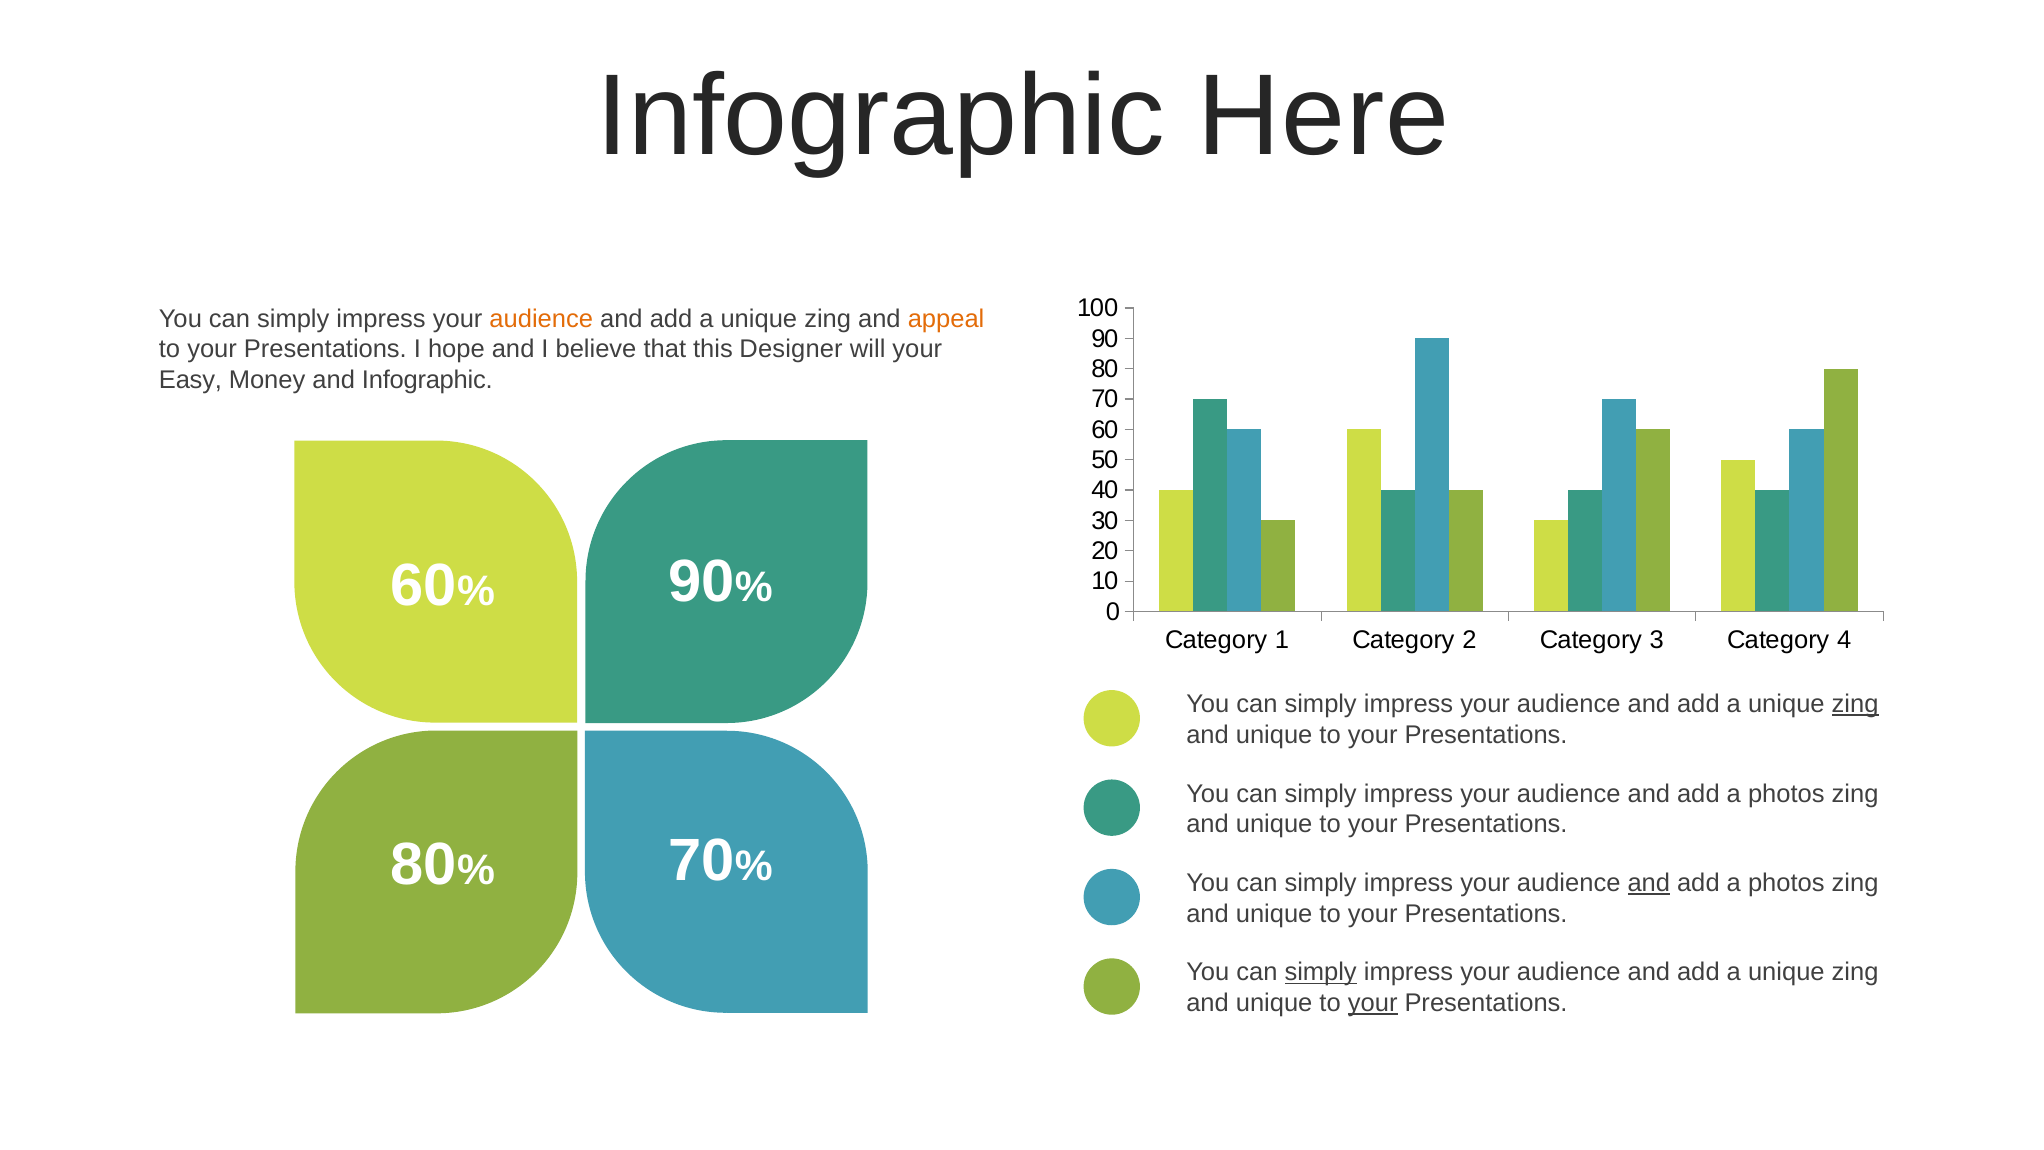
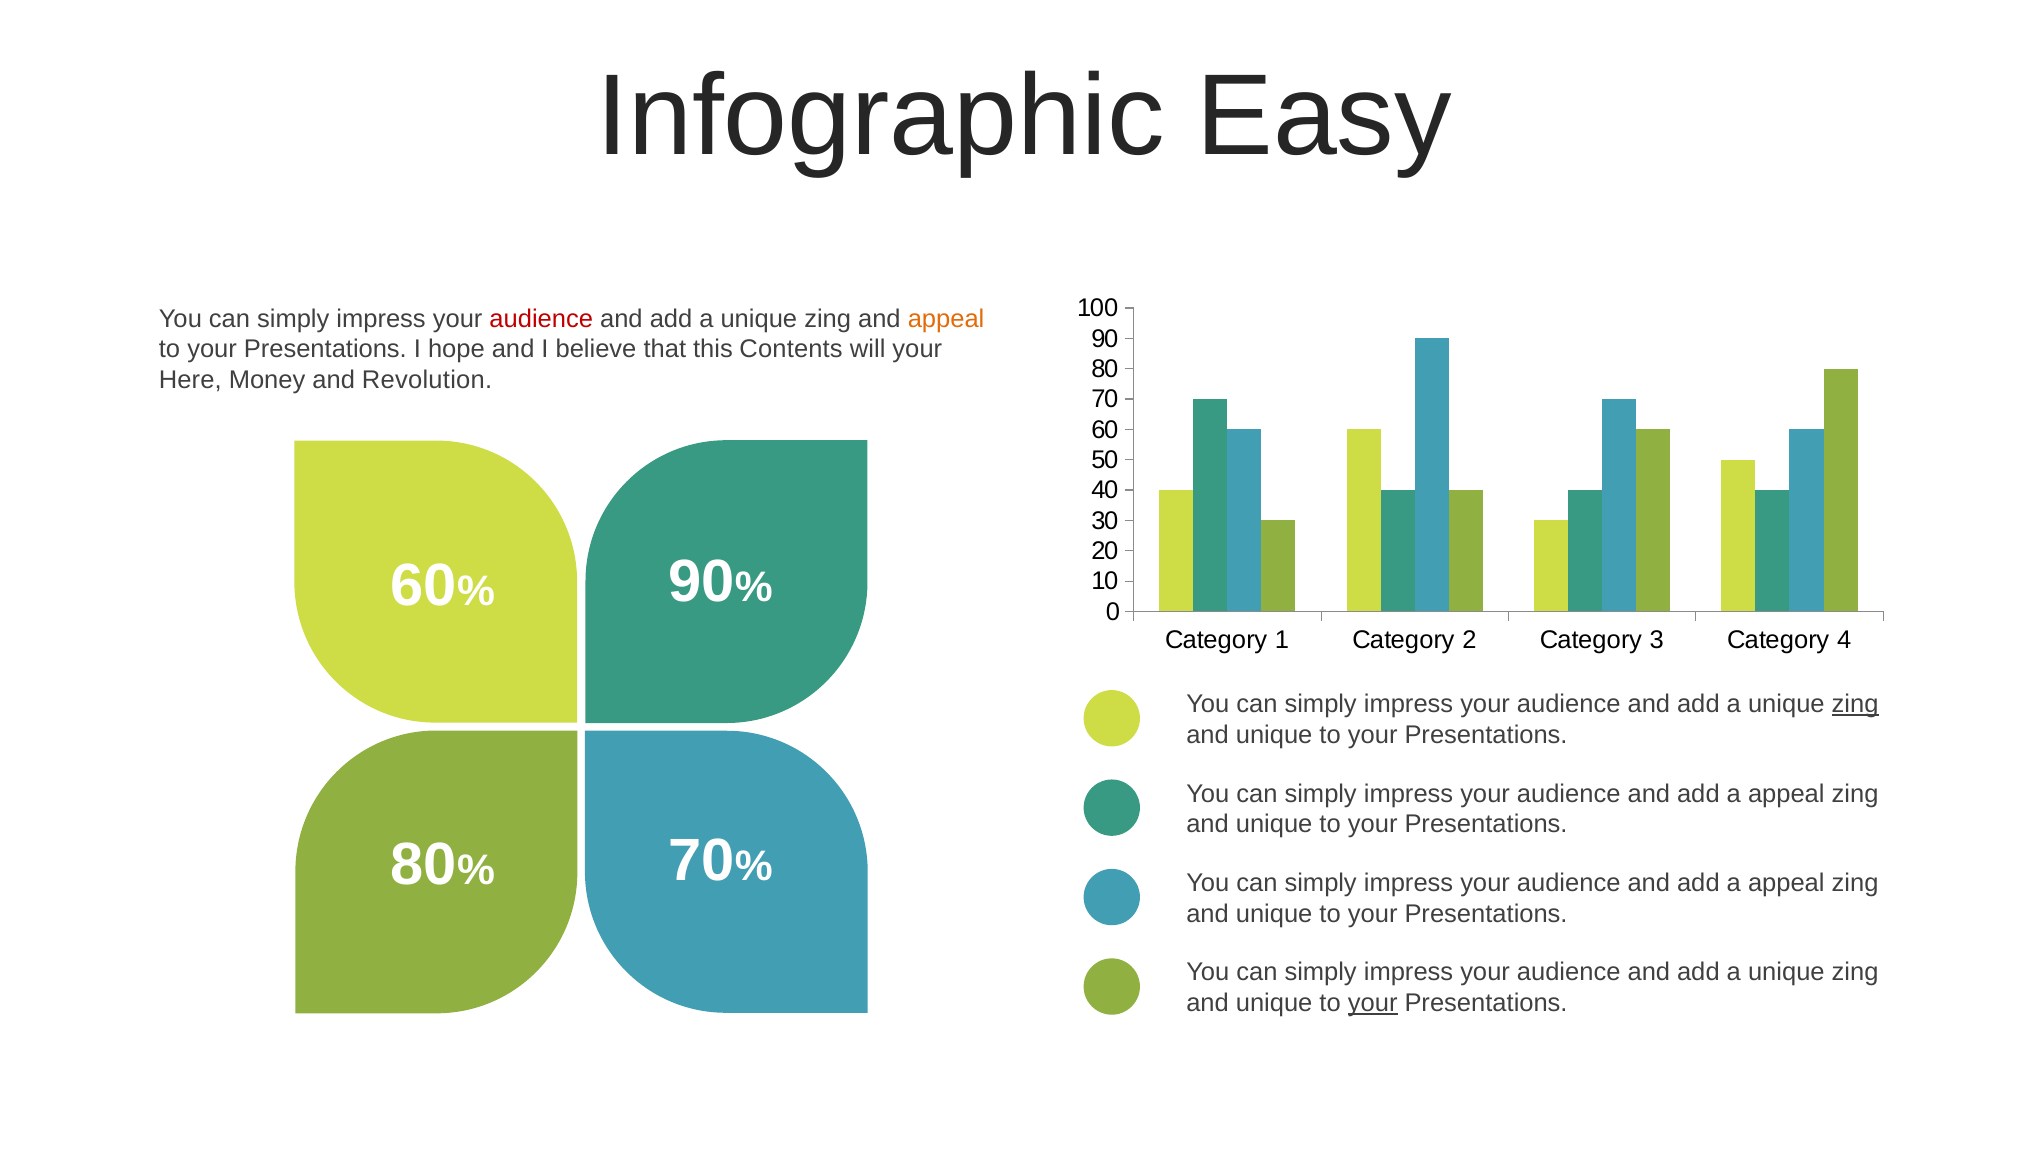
Here: Here -> Easy
audience at (541, 319) colour: orange -> red
Designer: Designer -> Contents
Easy: Easy -> Here
and Infographic: Infographic -> Revolution
photos at (1786, 793): photos -> appeal
and at (1649, 883) underline: present -> none
photos at (1786, 883): photos -> appeal
simply at (1321, 972) underline: present -> none
